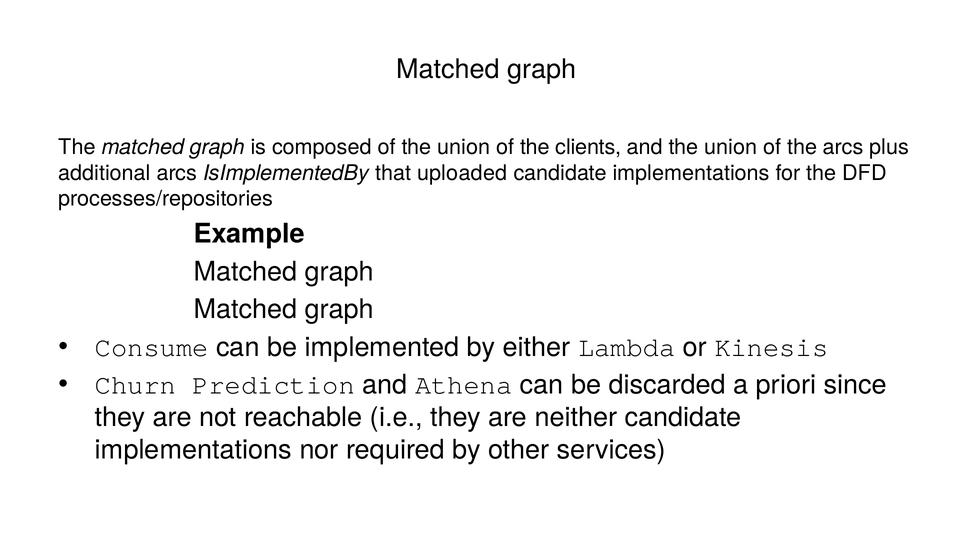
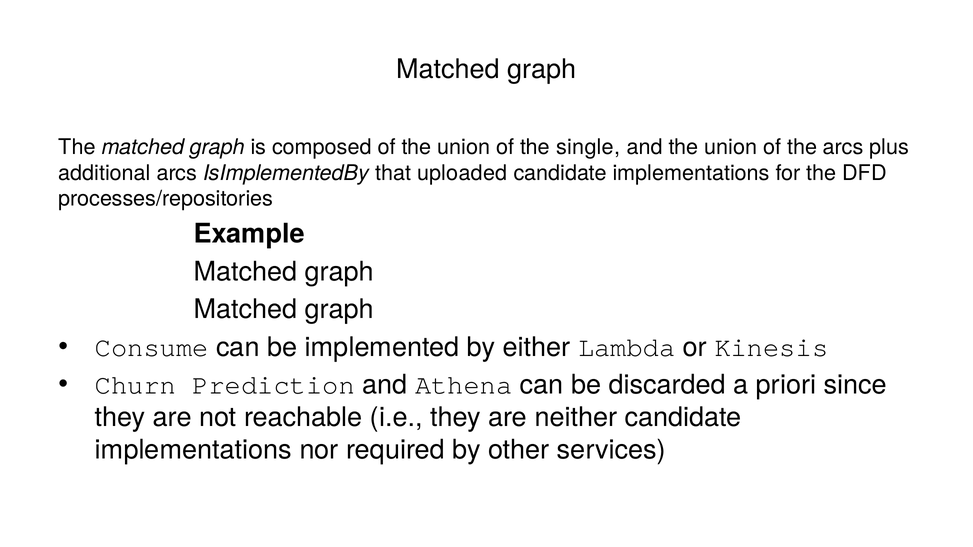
clients: clients -> single
